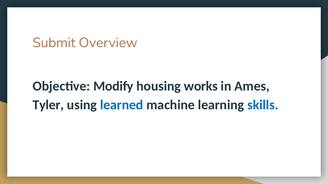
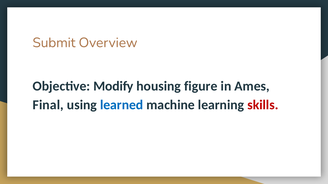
works: works -> figure
Tyler: Tyler -> Final
skills colour: blue -> red
